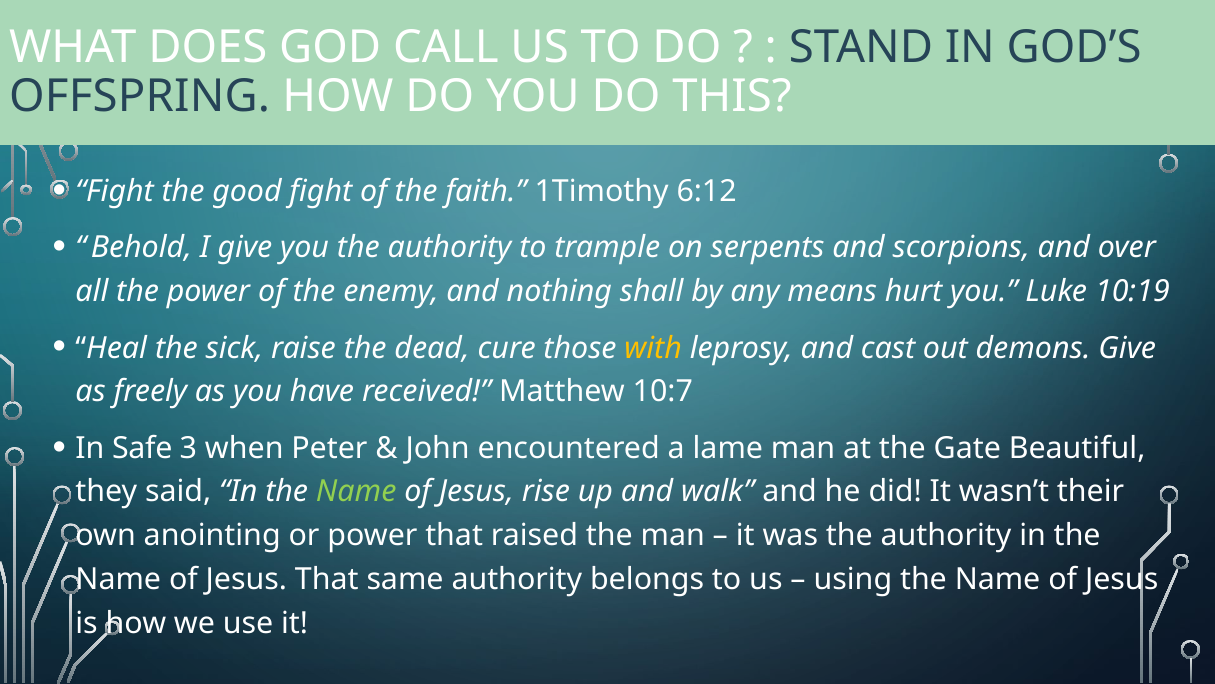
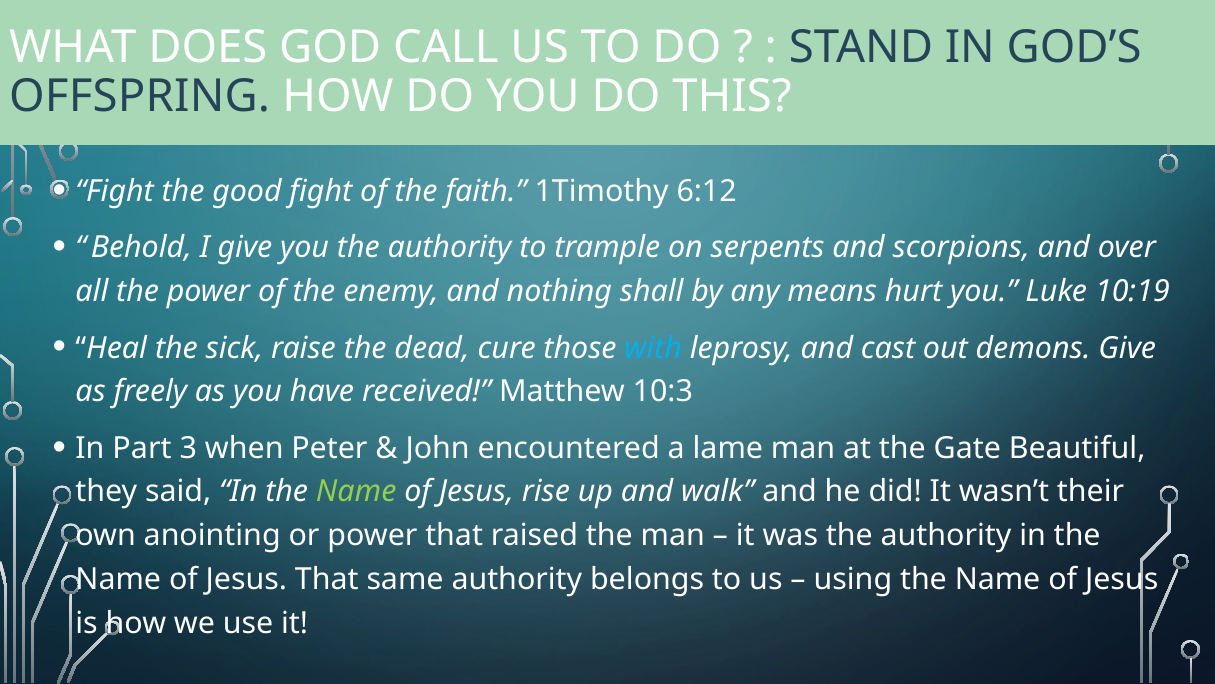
with colour: yellow -> light blue
10:7: 10:7 -> 10:3
Safe: Safe -> Part
